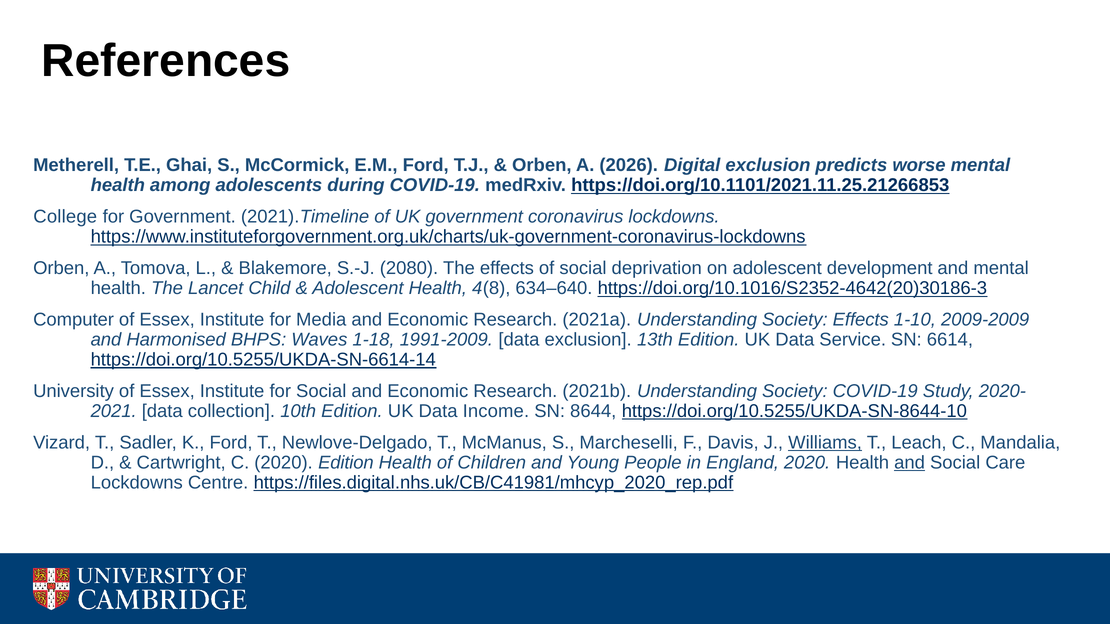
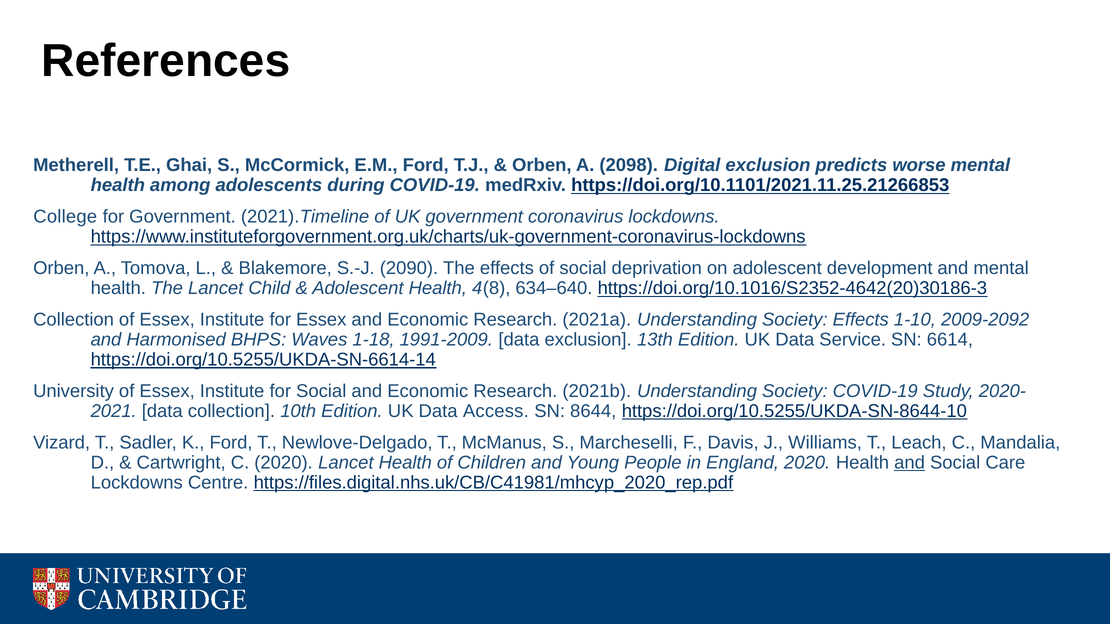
2026: 2026 -> 2098
2080: 2080 -> 2090
Computer at (74, 320): Computer -> Collection
for Media: Media -> Essex
2009-2009: 2009-2009 -> 2009-2092
Income: Income -> Access
Williams underline: present -> none
2020 Edition: Edition -> Lancet
